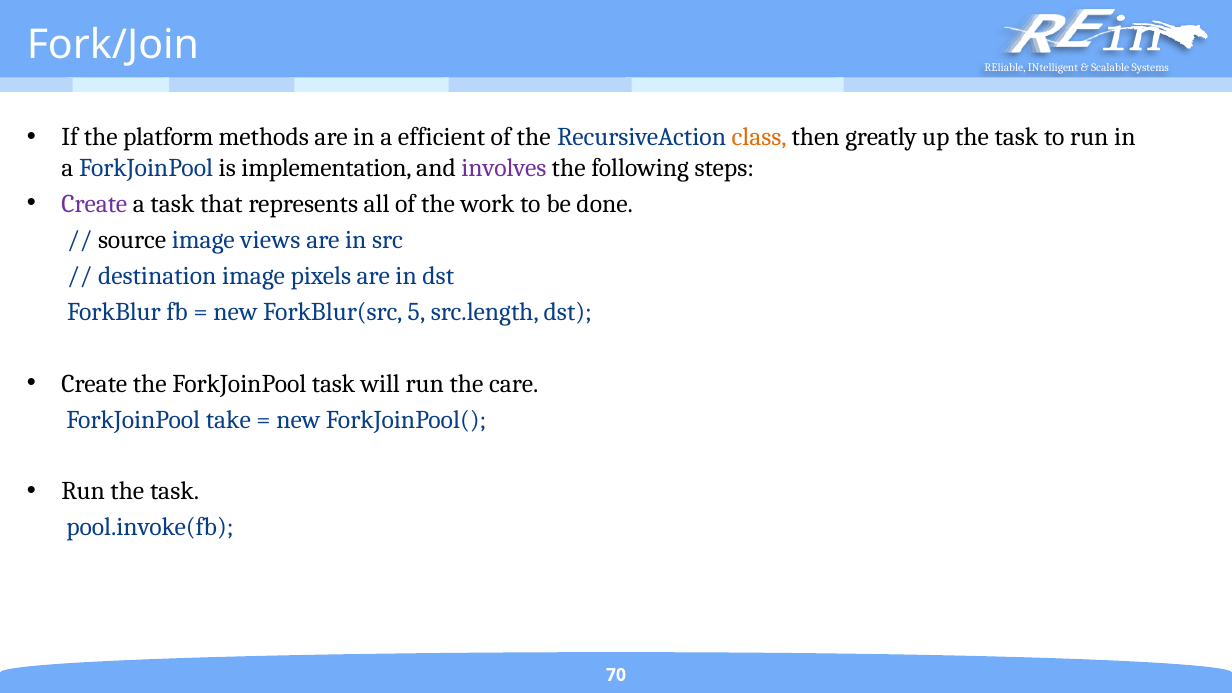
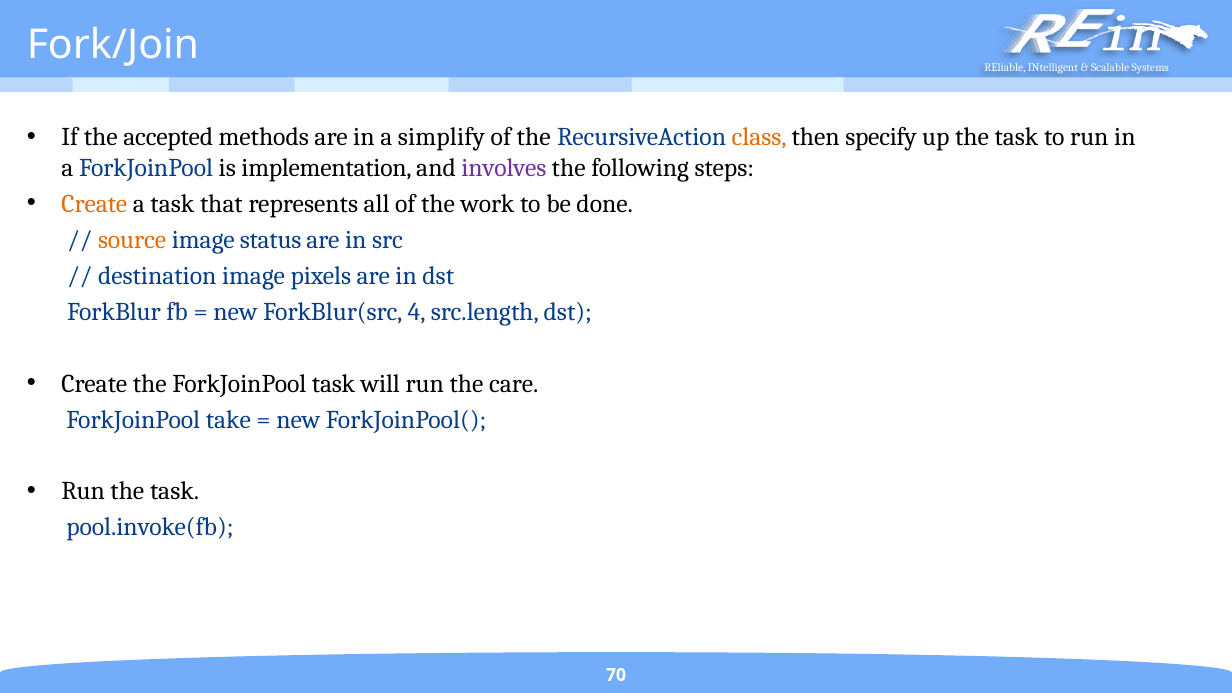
platform: platform -> accepted
efficient: efficient -> simplify
greatly: greatly -> specify
Create at (94, 204) colour: purple -> orange
source colour: black -> orange
views: views -> status
5: 5 -> 4
